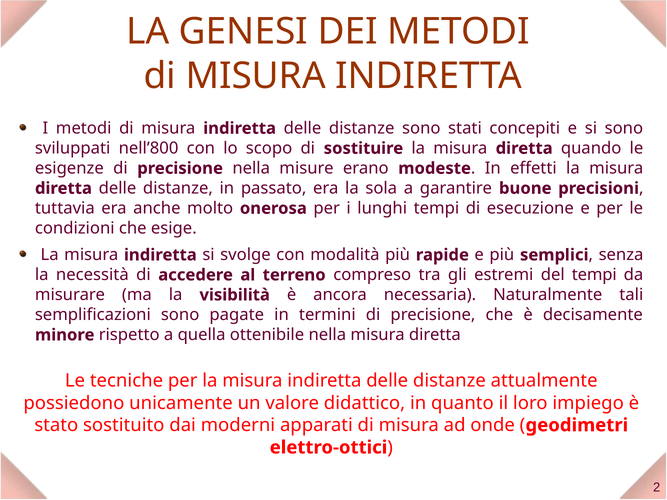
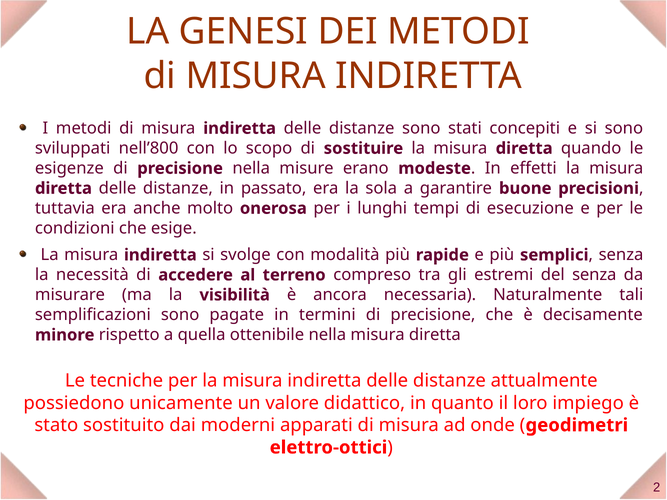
del tempi: tempi -> senza
